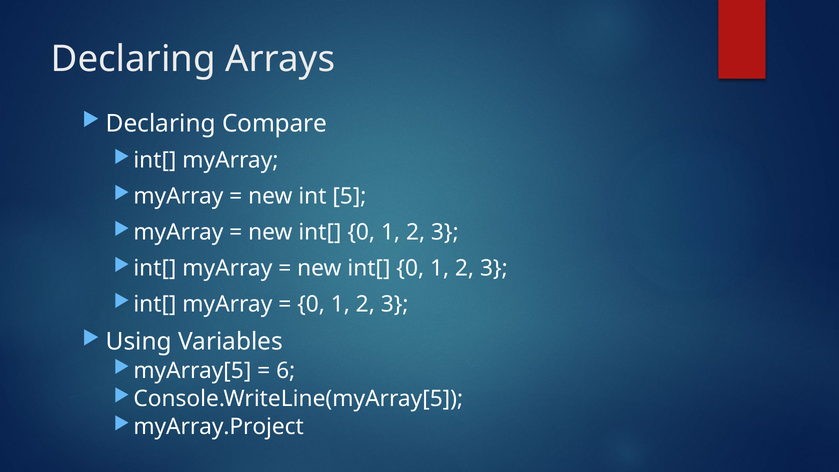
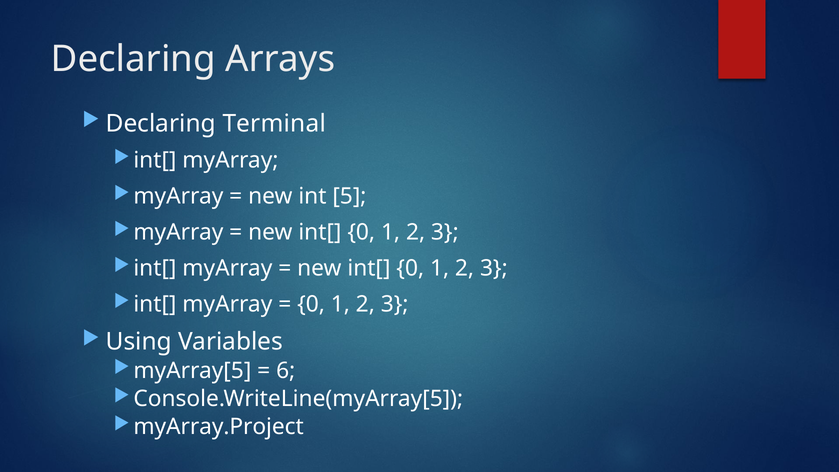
Compare: Compare -> Terminal
